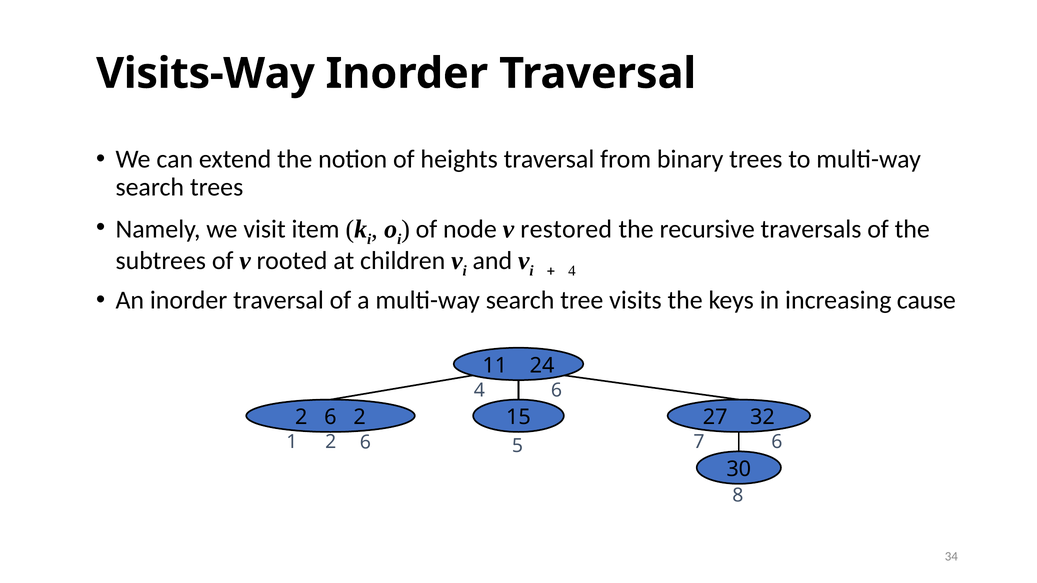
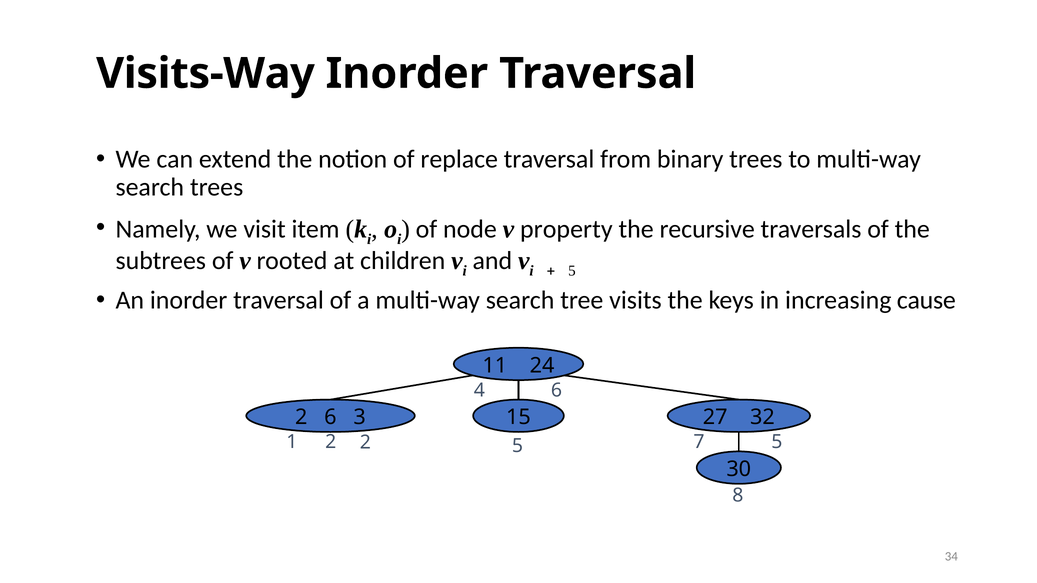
heights: heights -> replace
restored: restored -> property
4 at (572, 271): 4 -> 5
6 2: 2 -> 3
1 2 6: 6 -> 2
7 6: 6 -> 5
